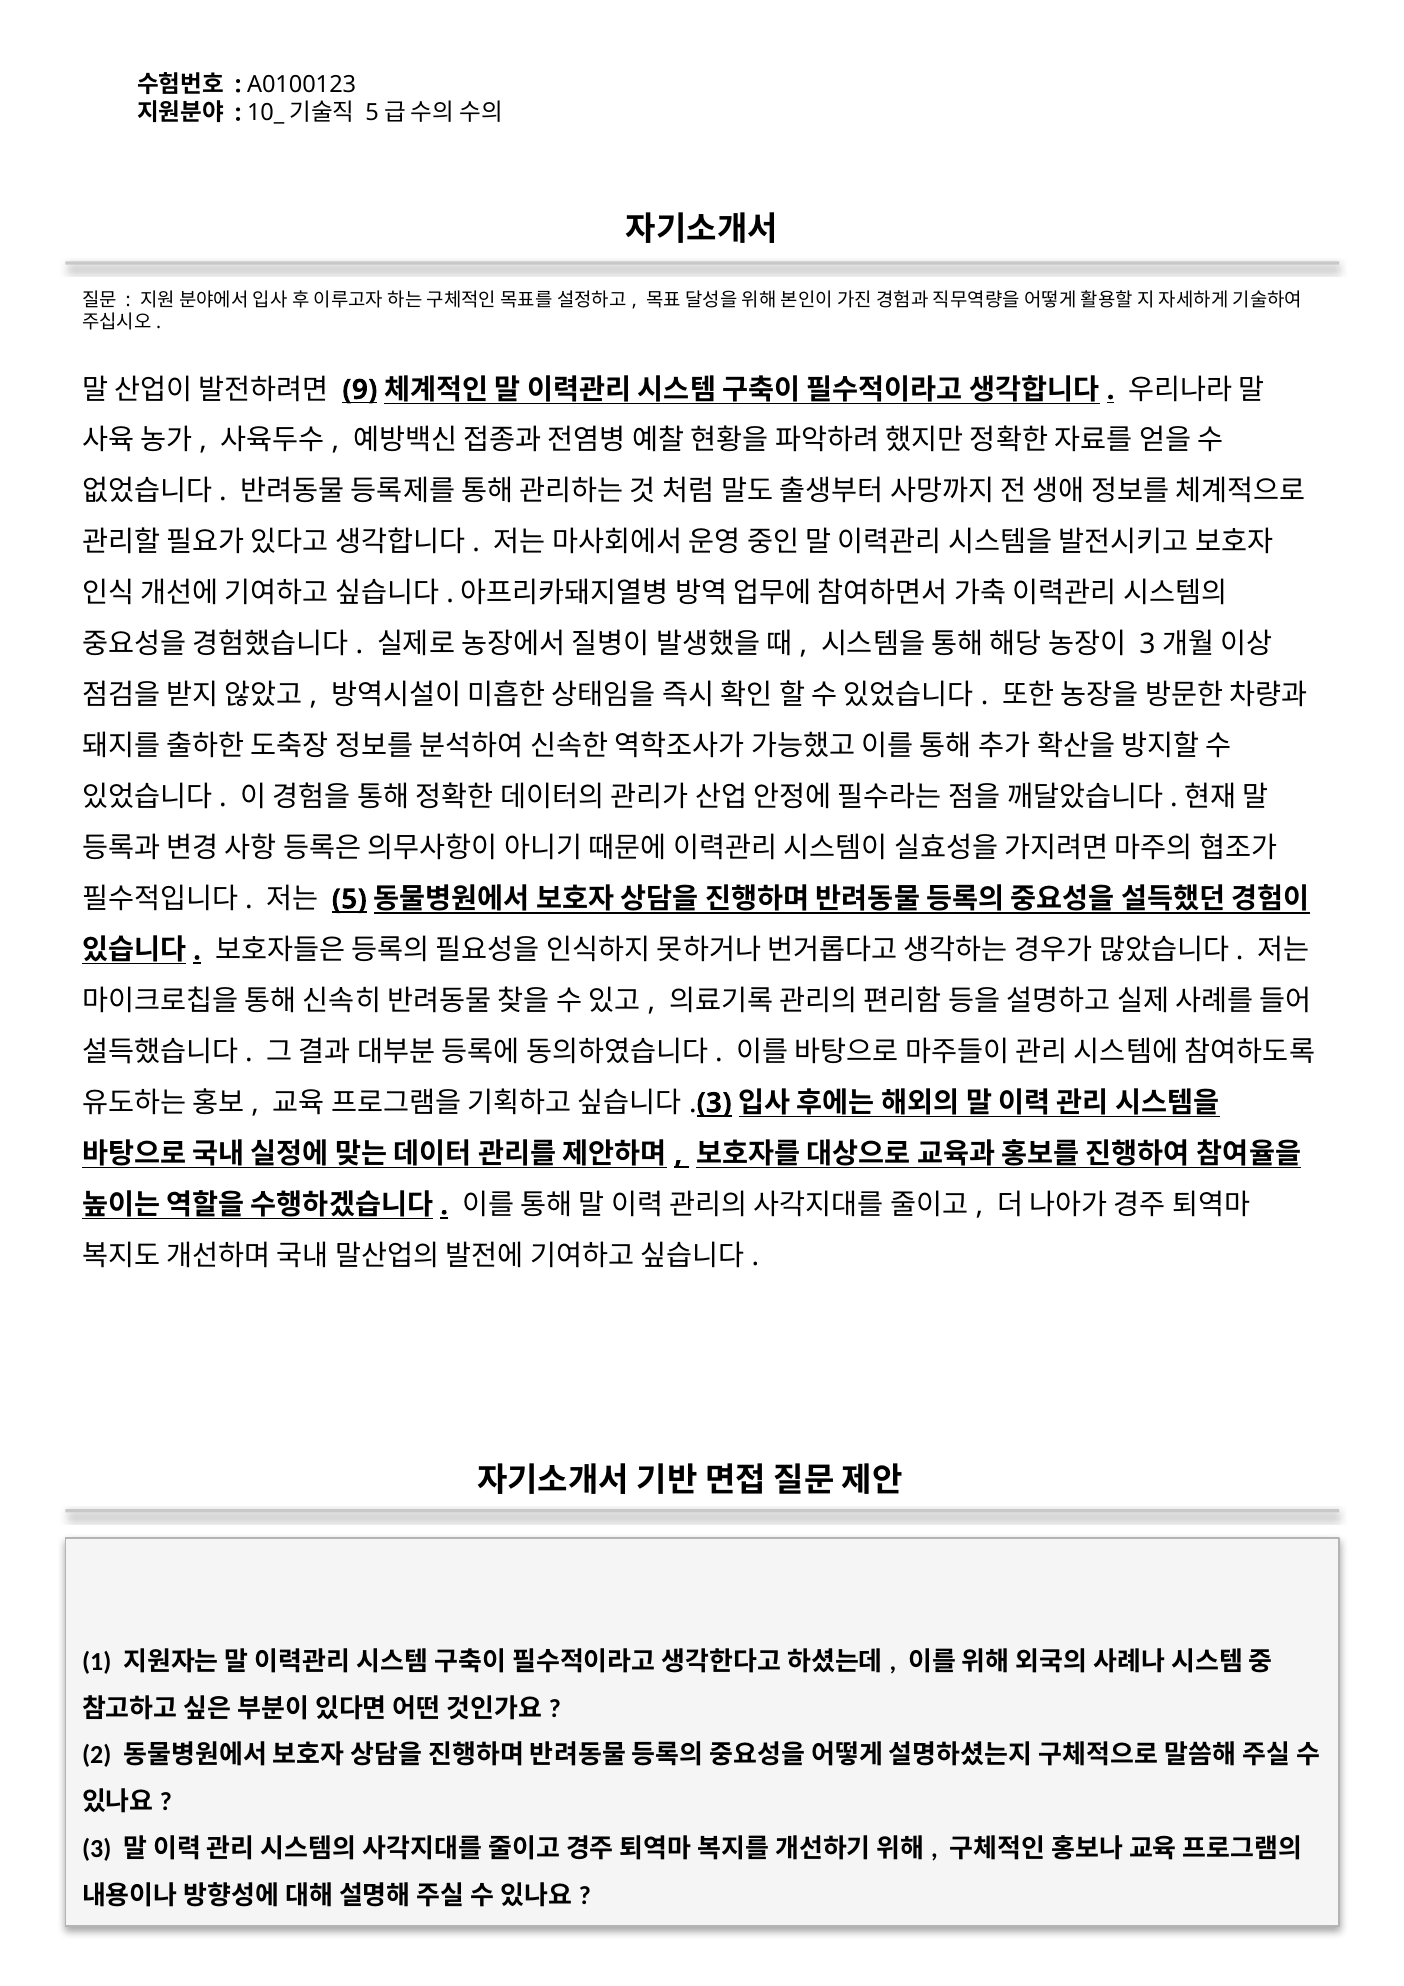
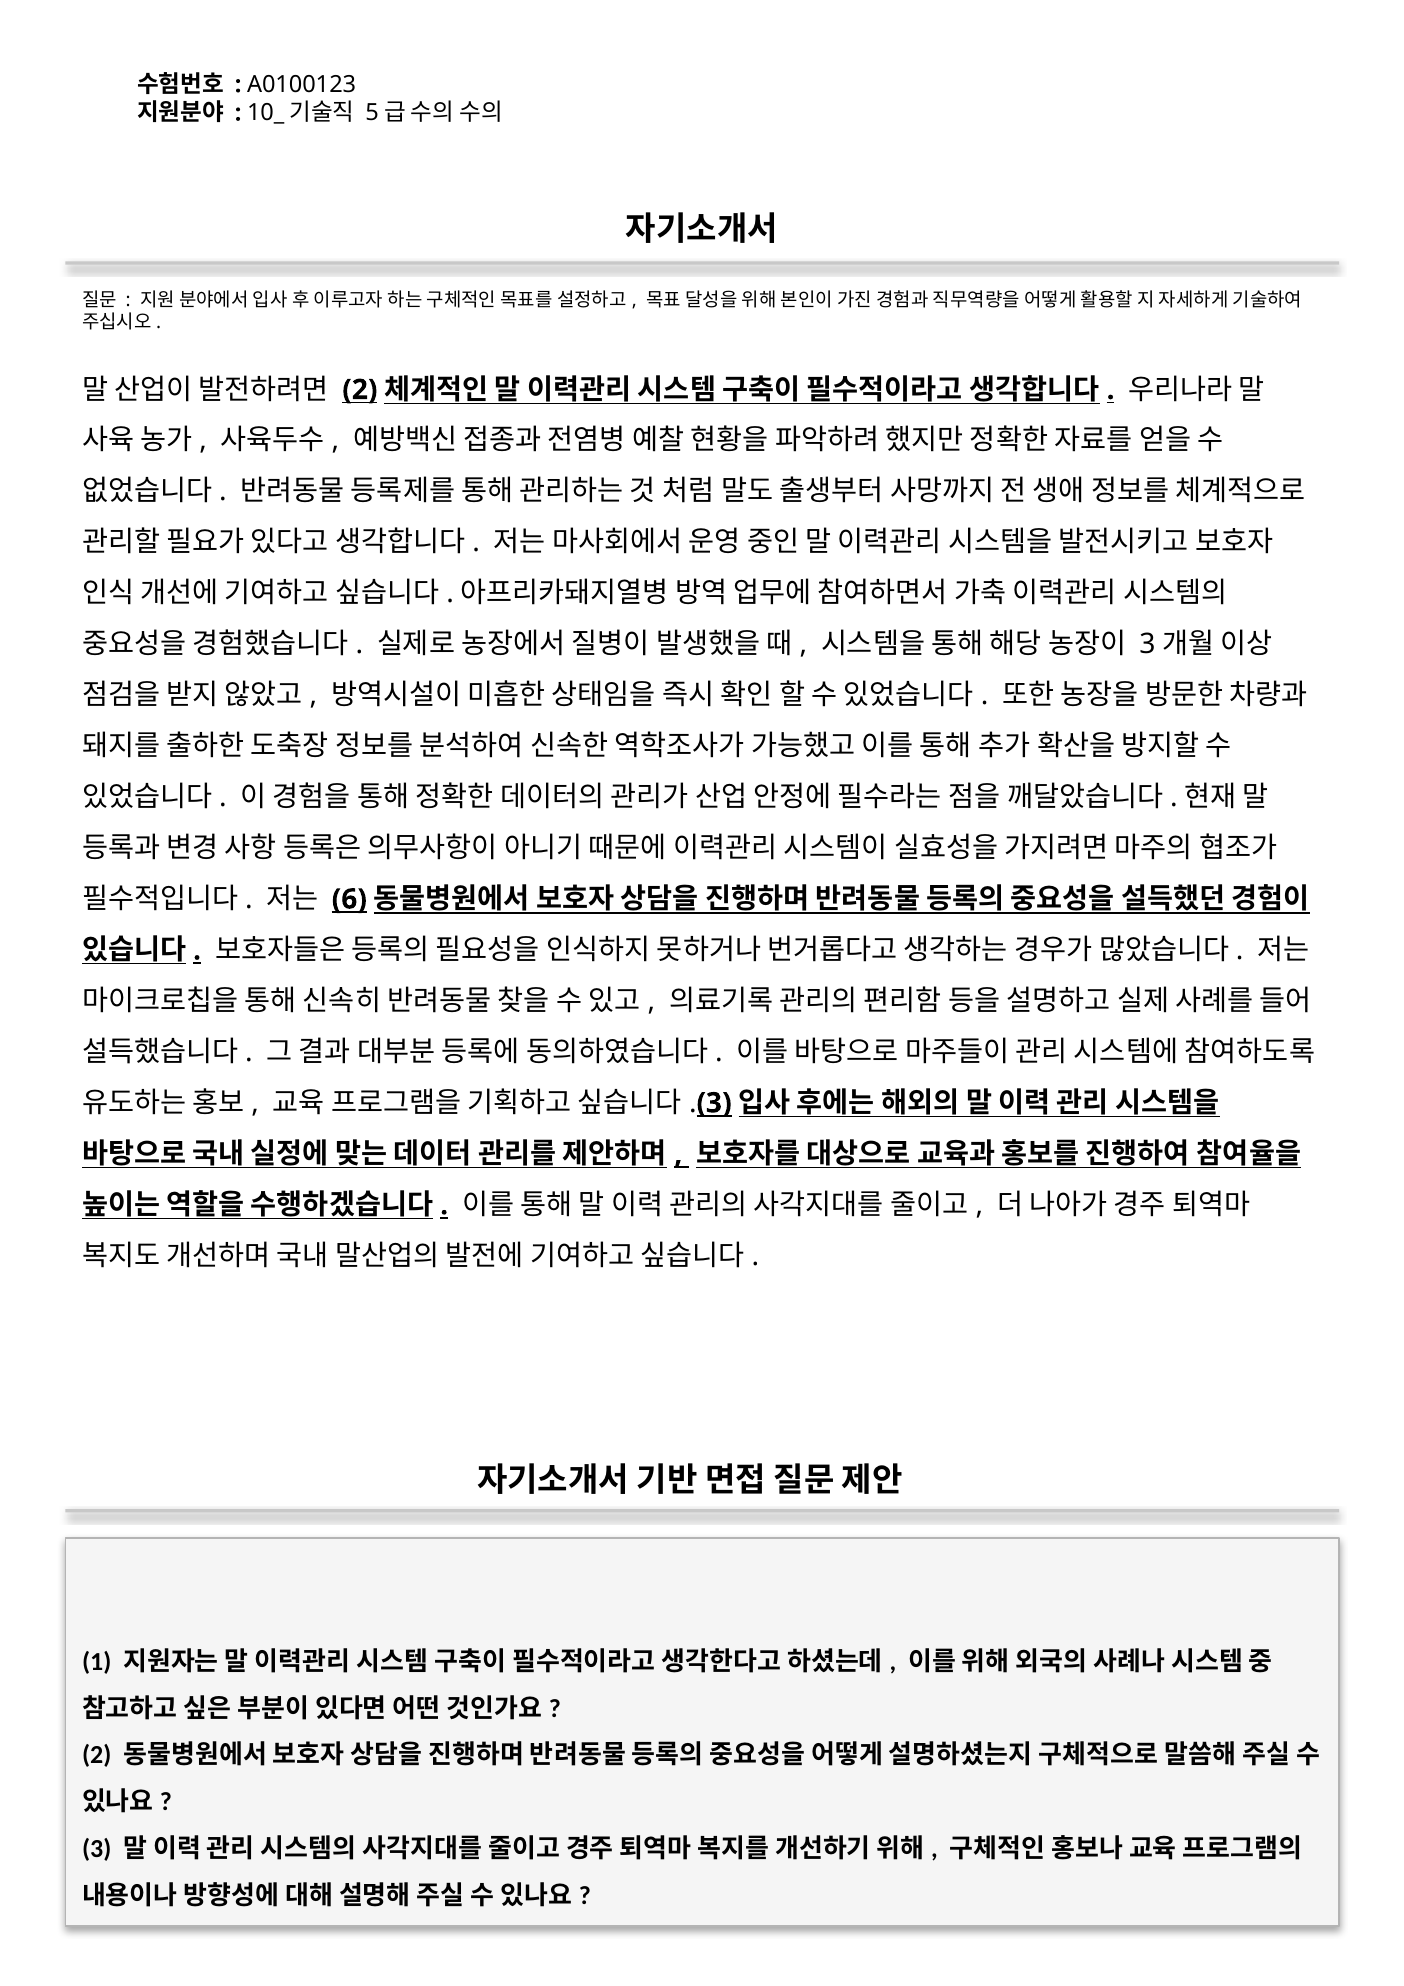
9 at (360, 390): 9 -> 2
5: 5 -> 6
